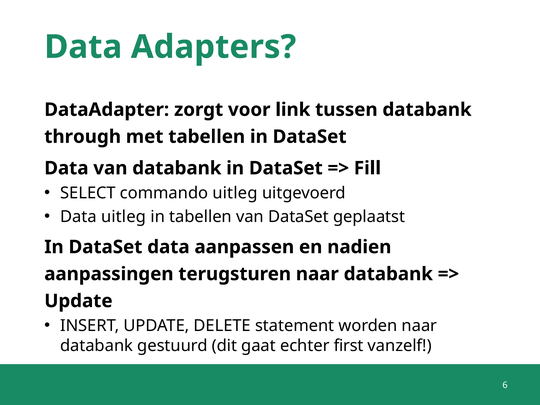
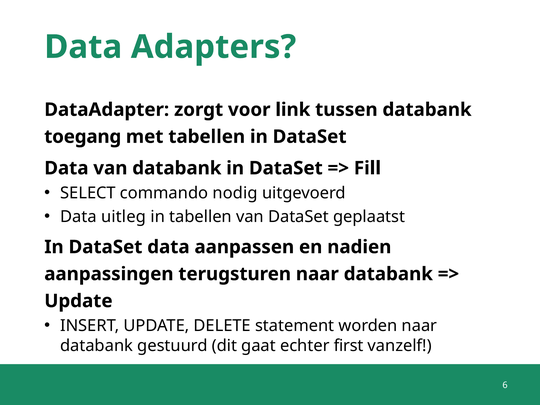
through: through -> toegang
commando uitleg: uitleg -> nodig
